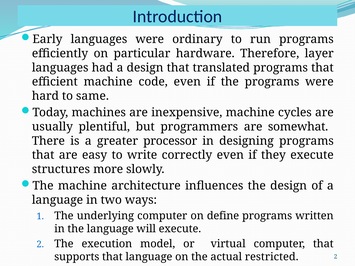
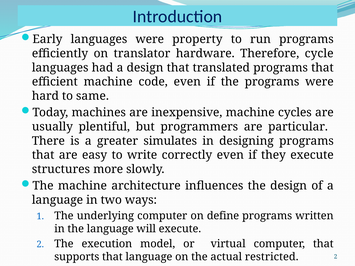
ordinary: ordinary -> property
particular: particular -> translator
layer: layer -> cycle
somewhat: somewhat -> particular
processor: processor -> simulates
